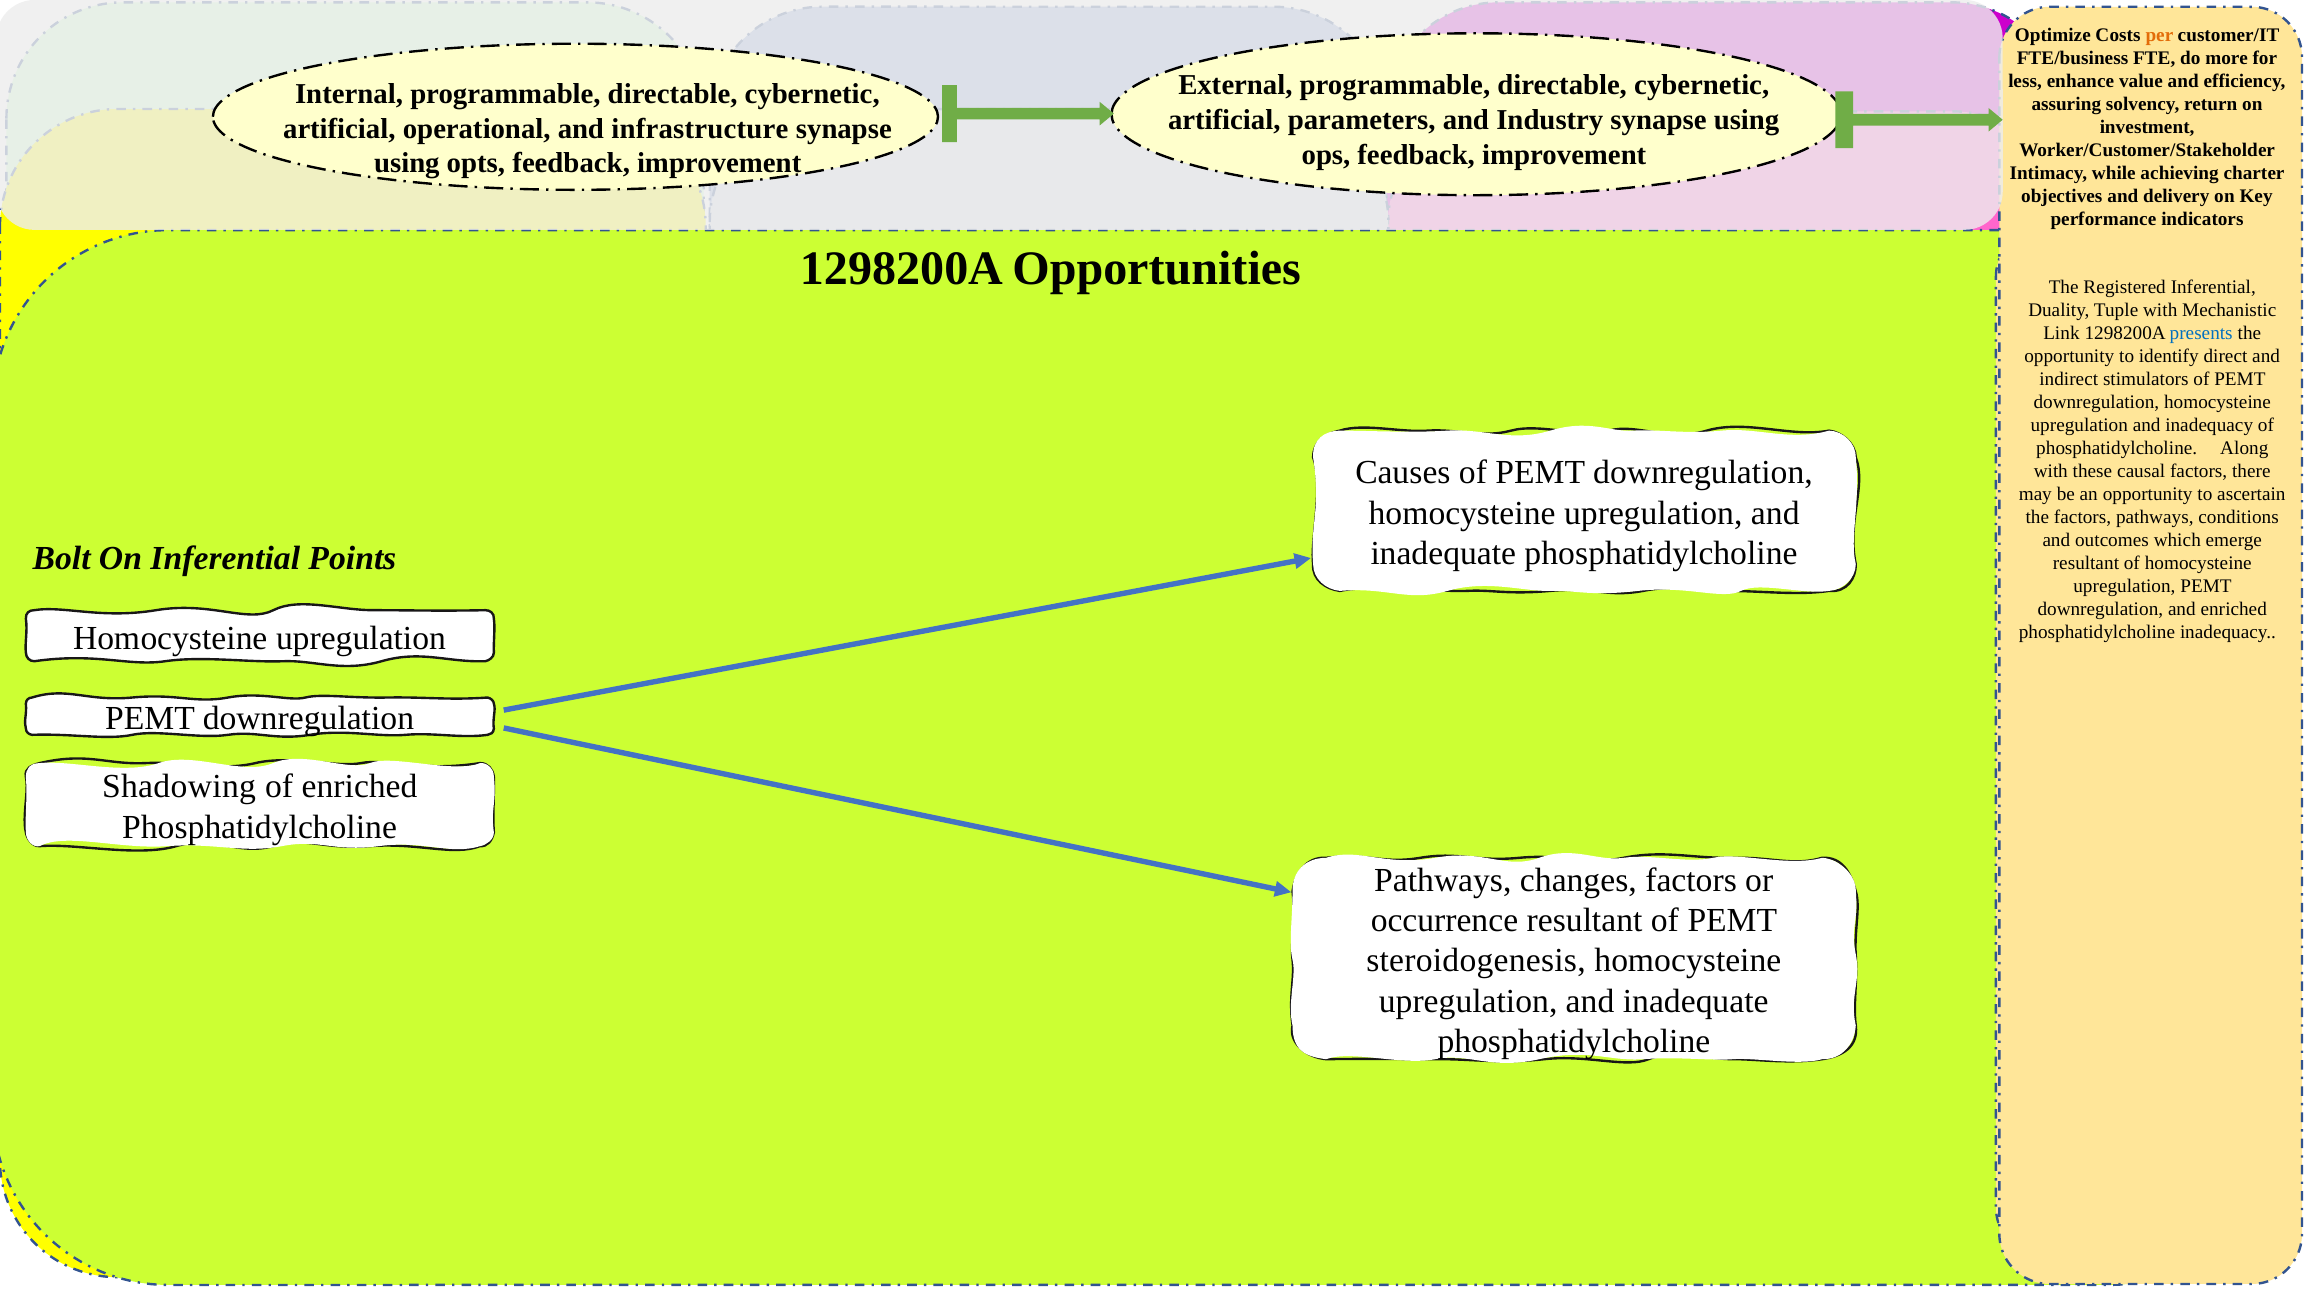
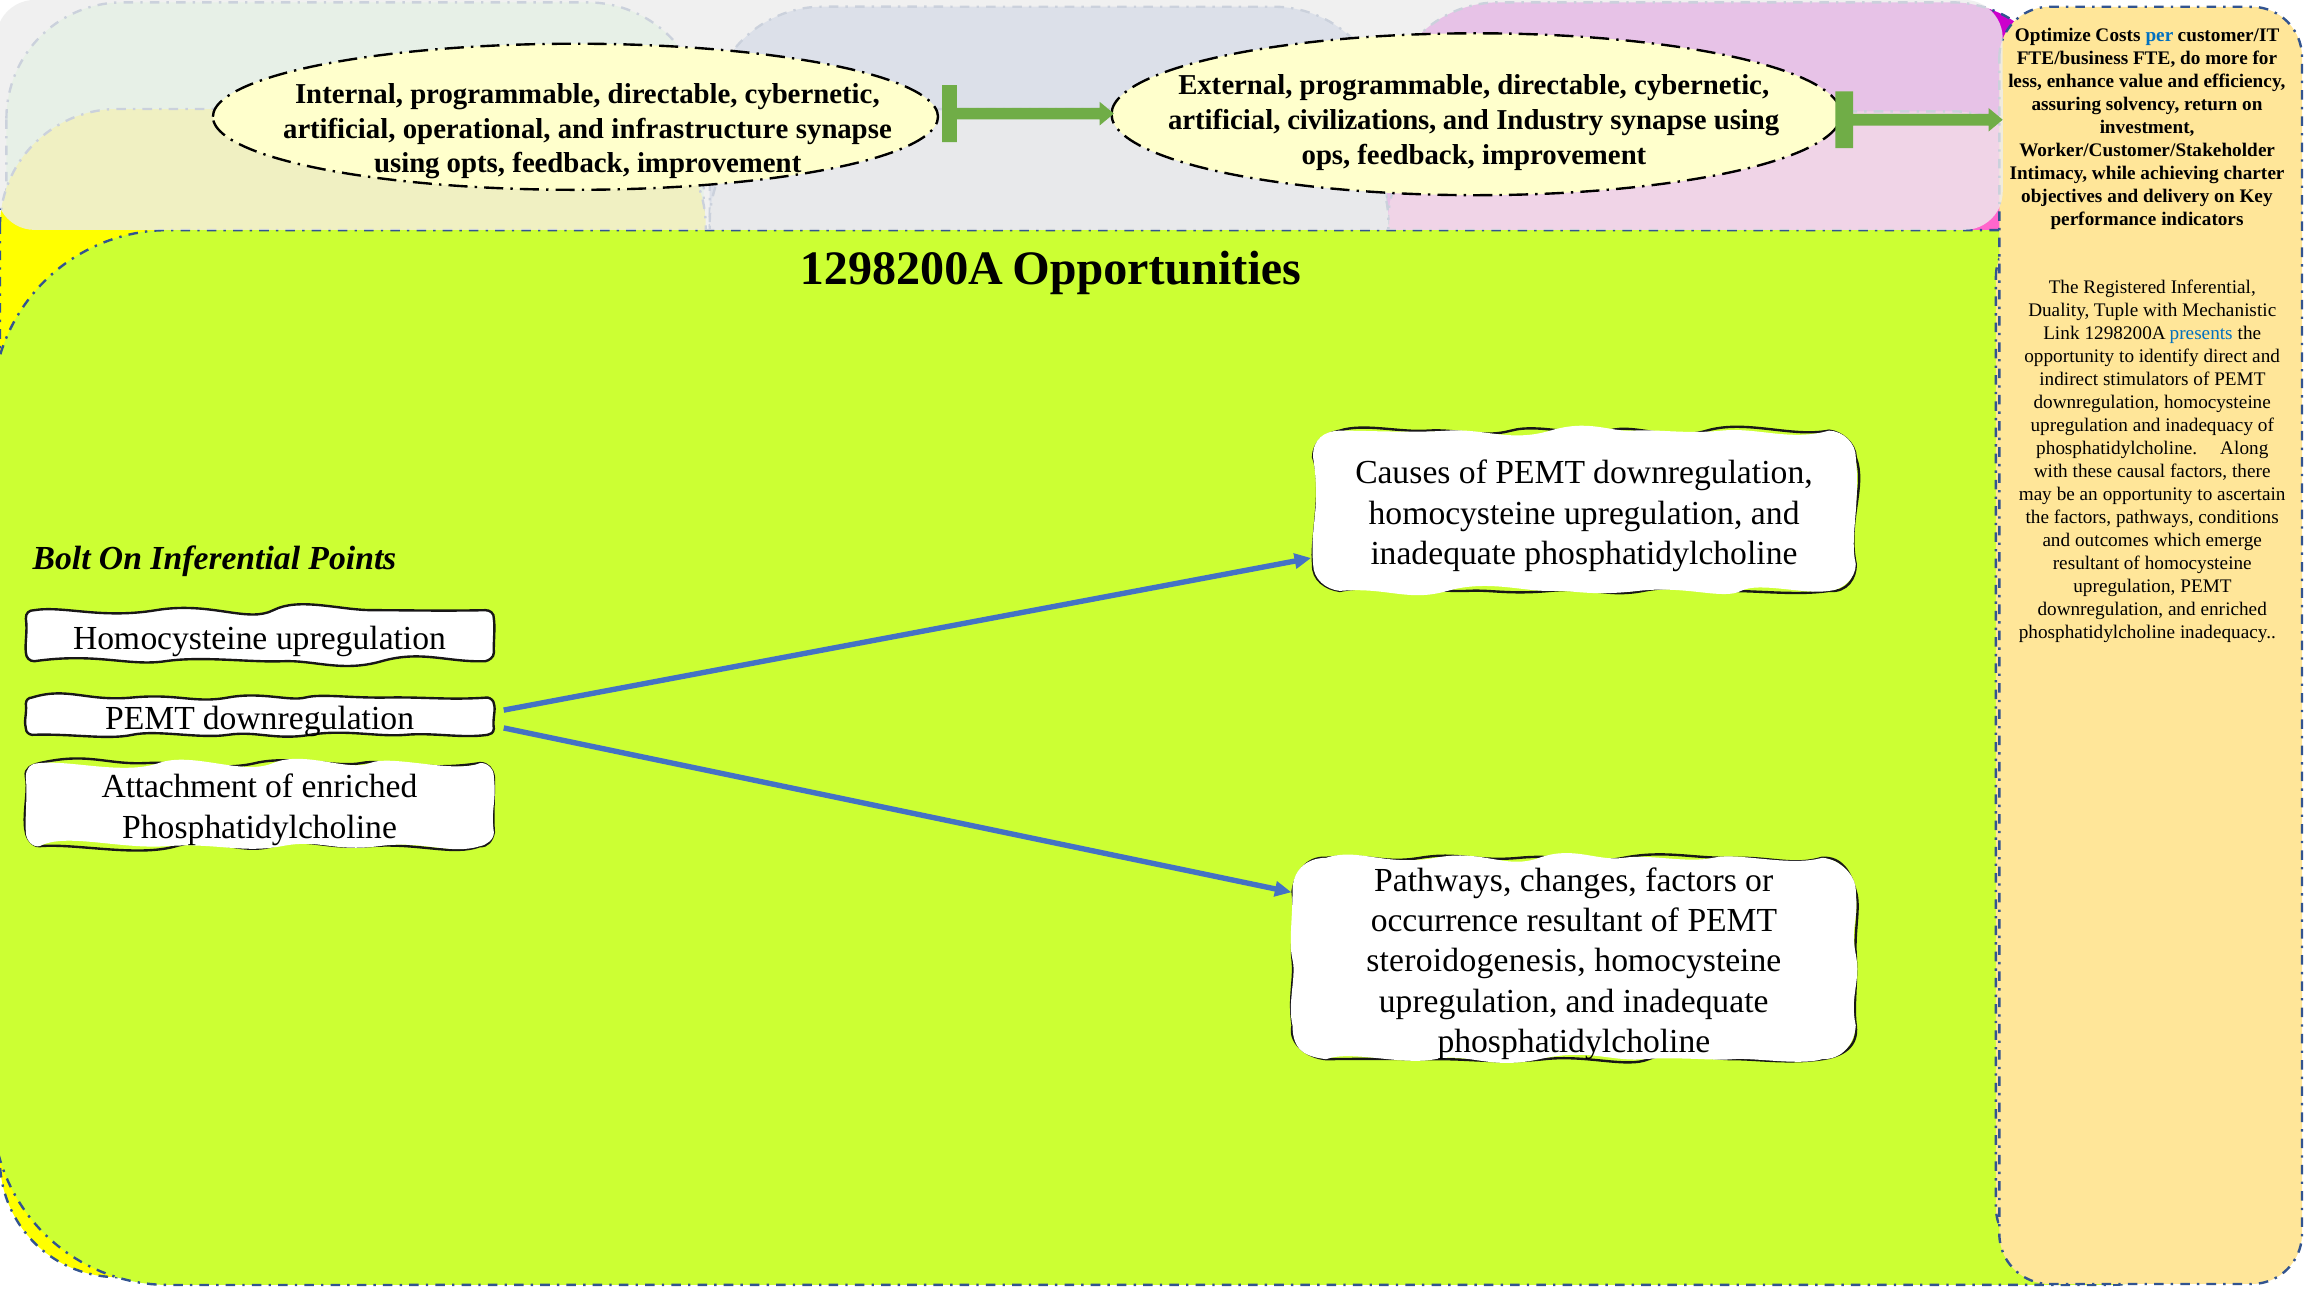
per colour: orange -> blue
parameters: parameters -> civilizations
Shadowing: Shadowing -> Attachment
